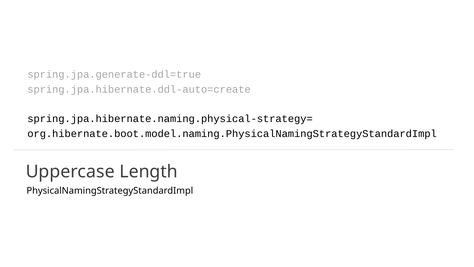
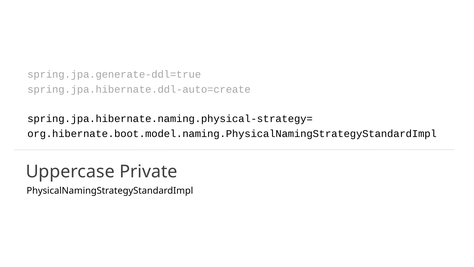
Length: Length -> Private
